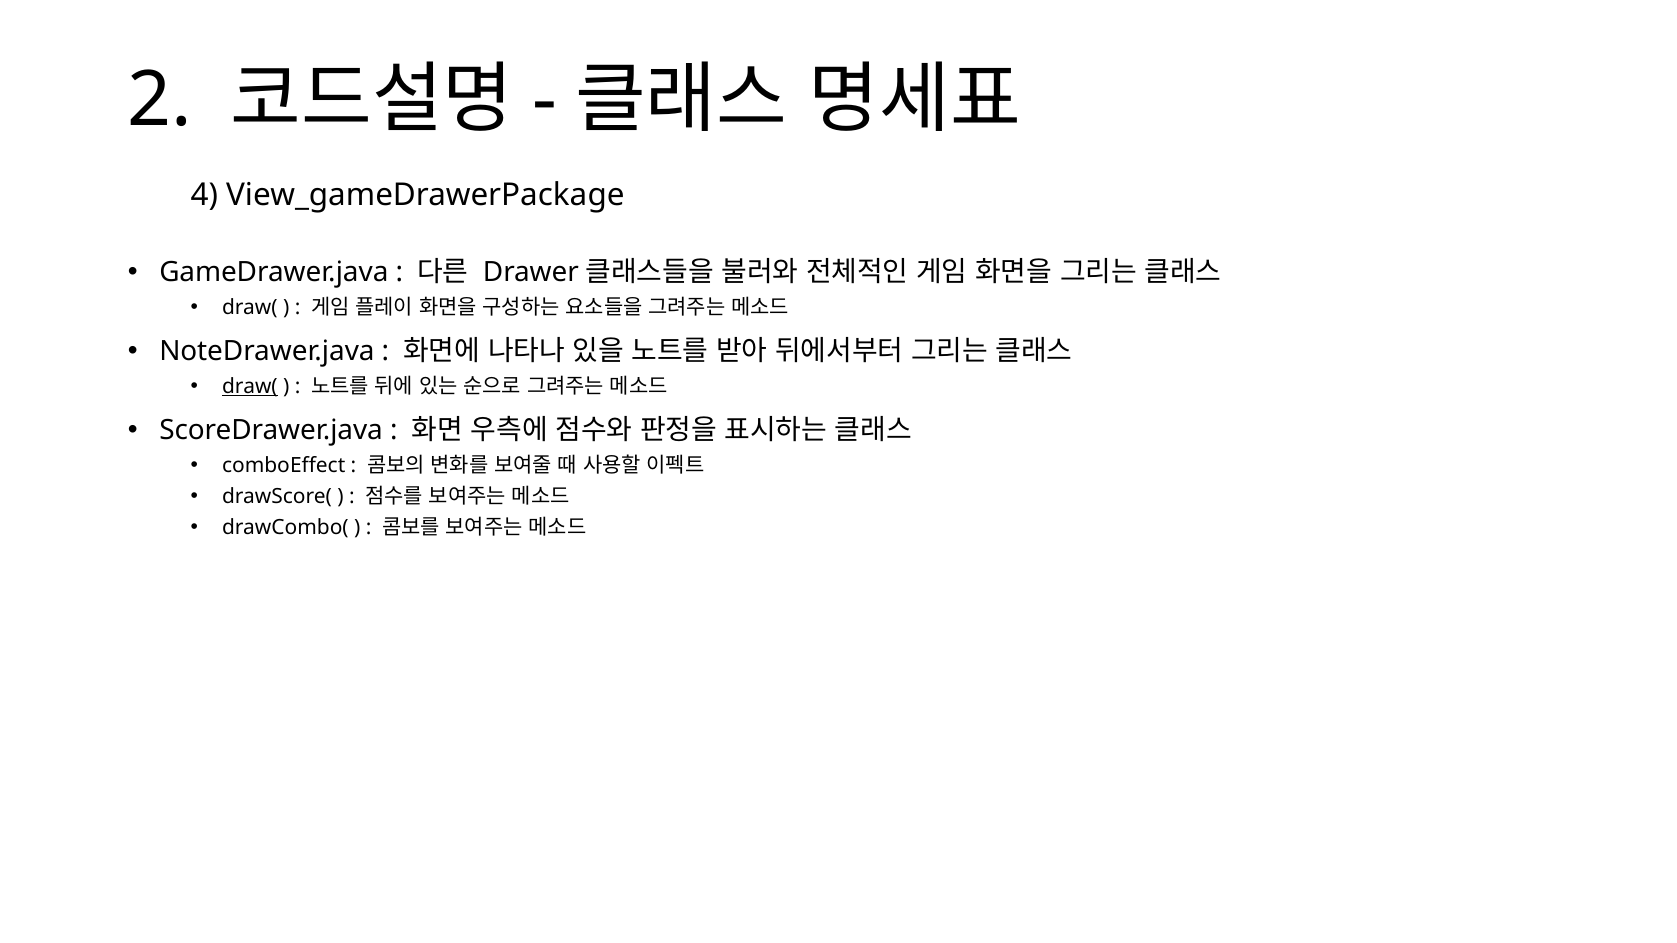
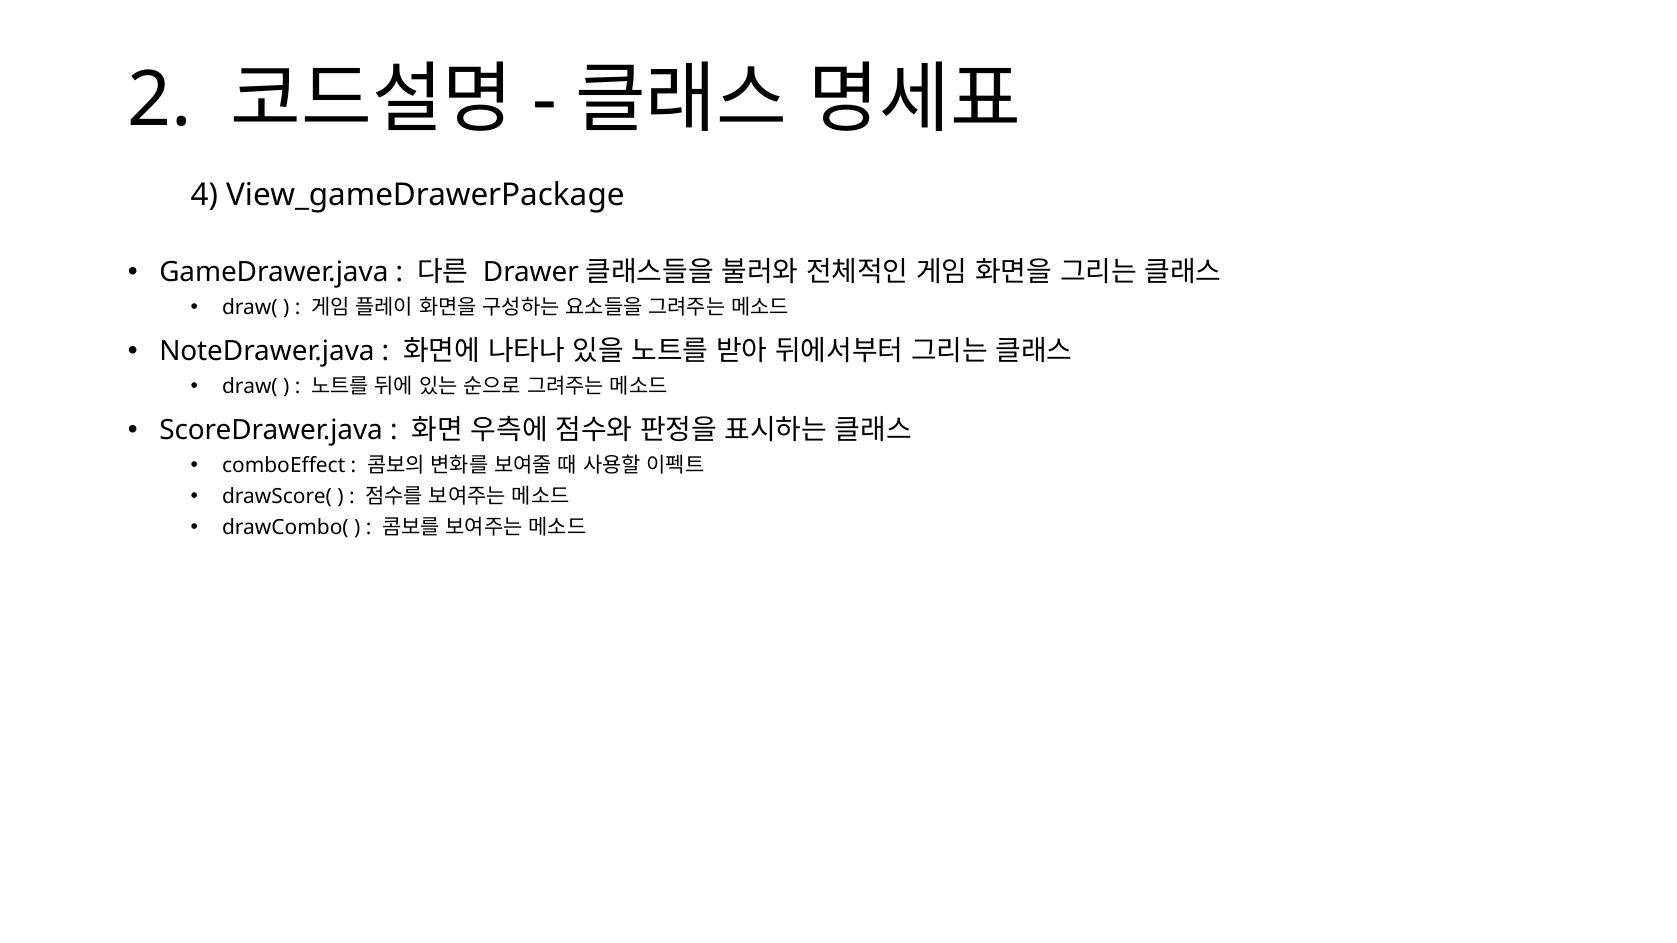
draw( at (250, 386) underline: present -> none
